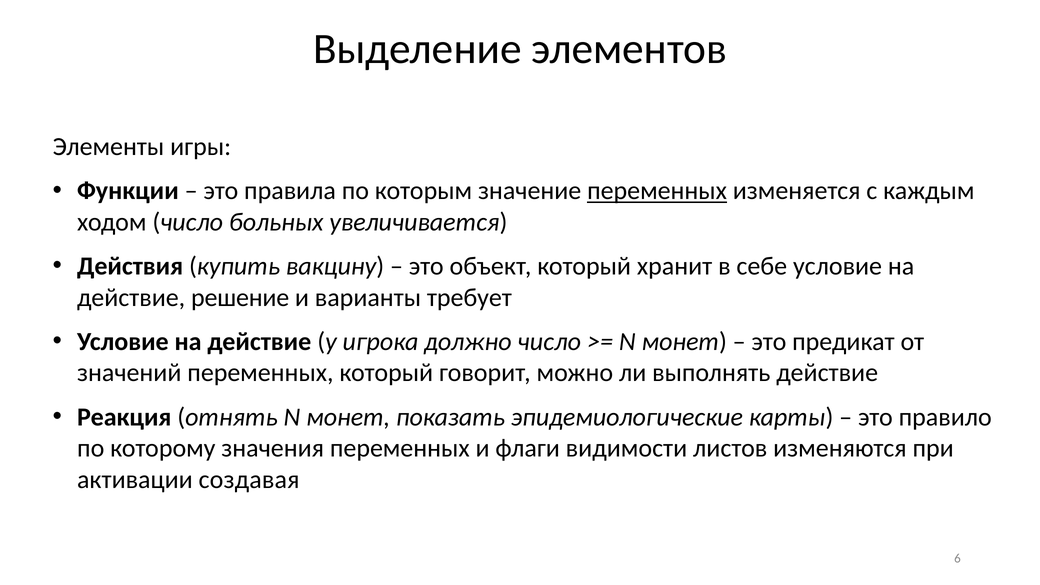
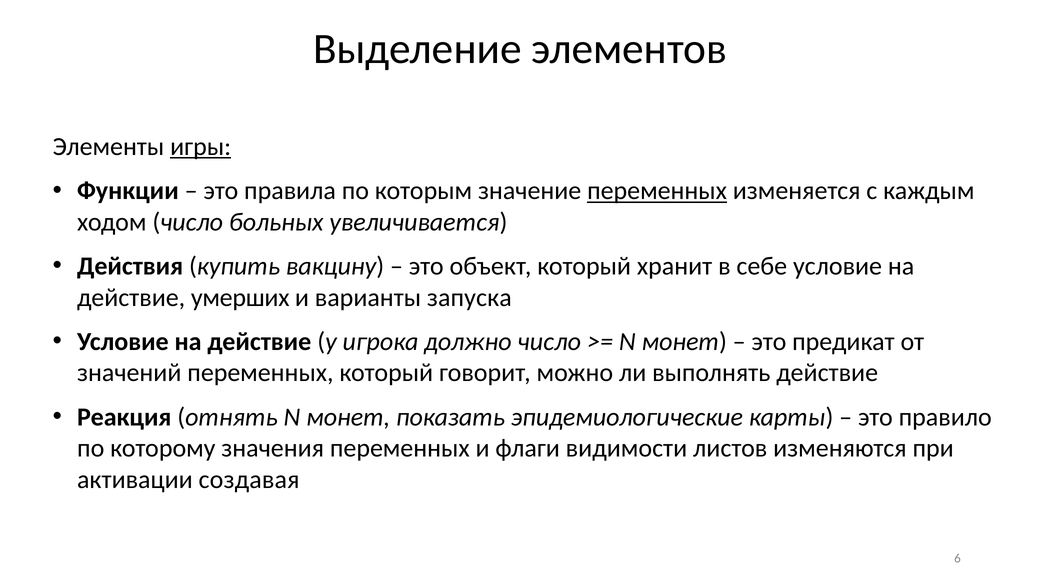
игры underline: none -> present
решение: решение -> умерших
требует: требует -> запуска
